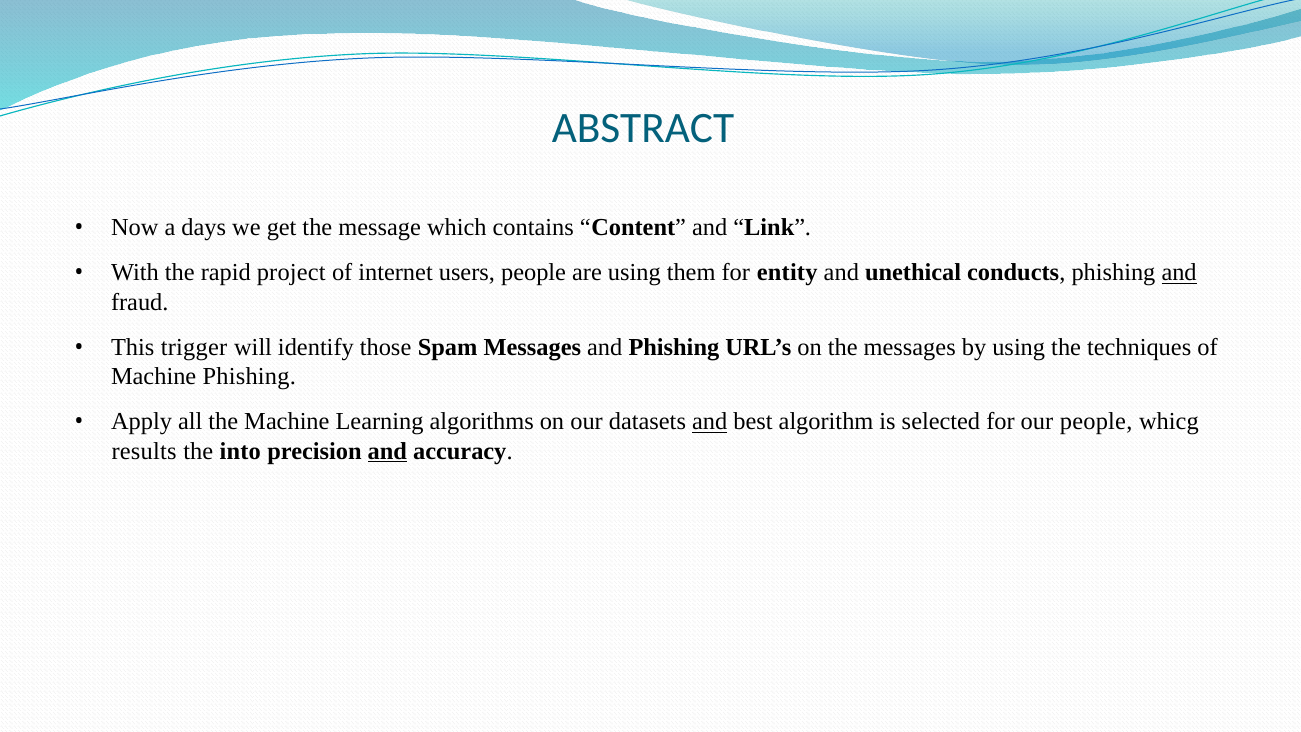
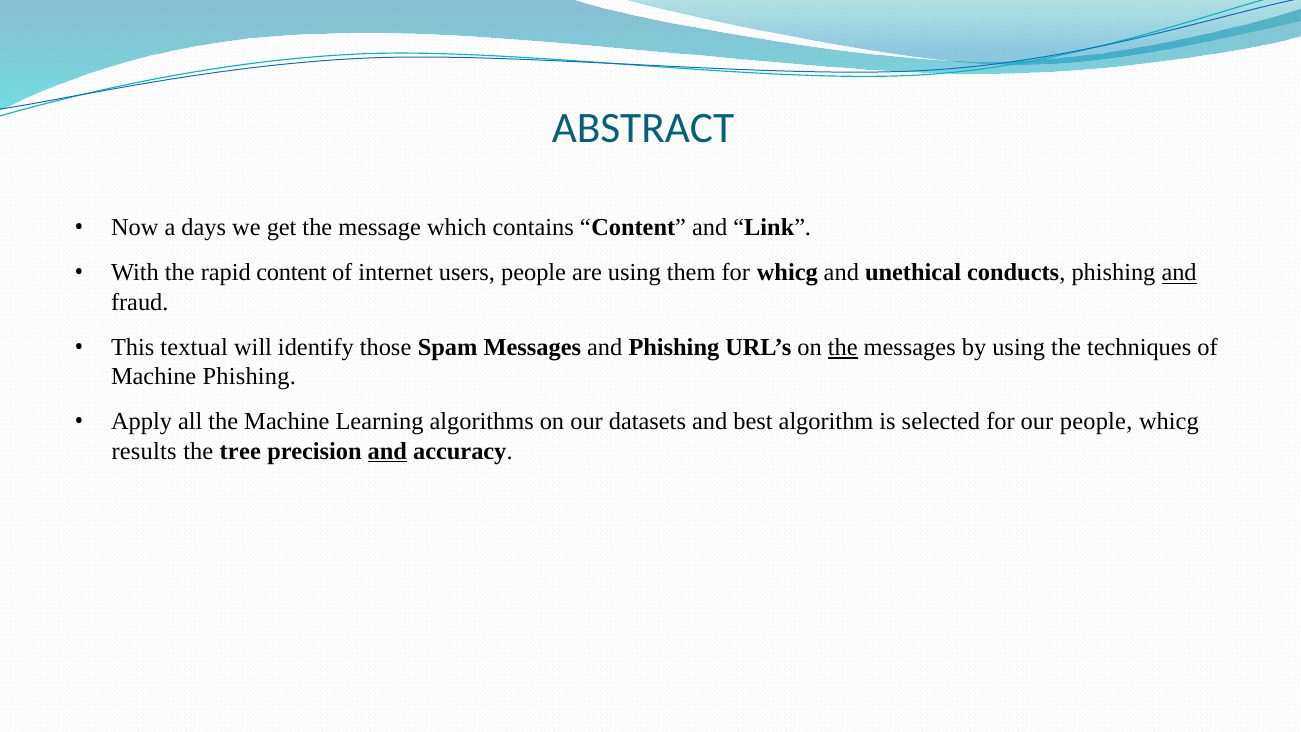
rapid project: project -> content
for entity: entity -> whicg
trigger: trigger -> textual
the at (843, 347) underline: none -> present
and at (710, 422) underline: present -> none
into: into -> tree
